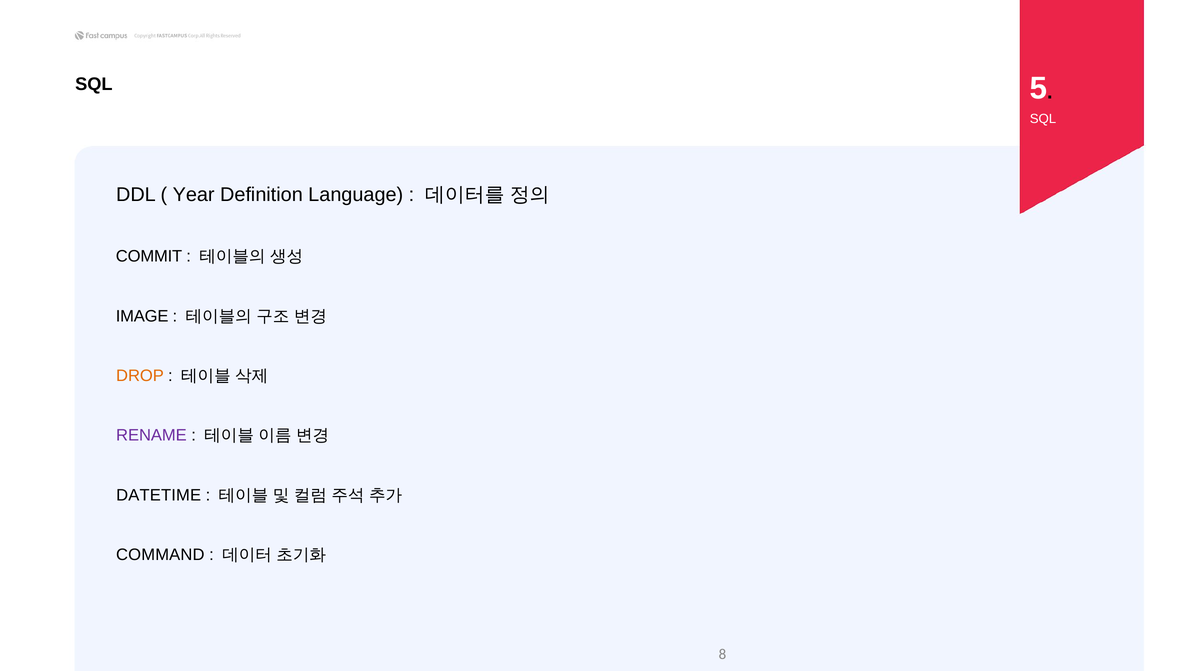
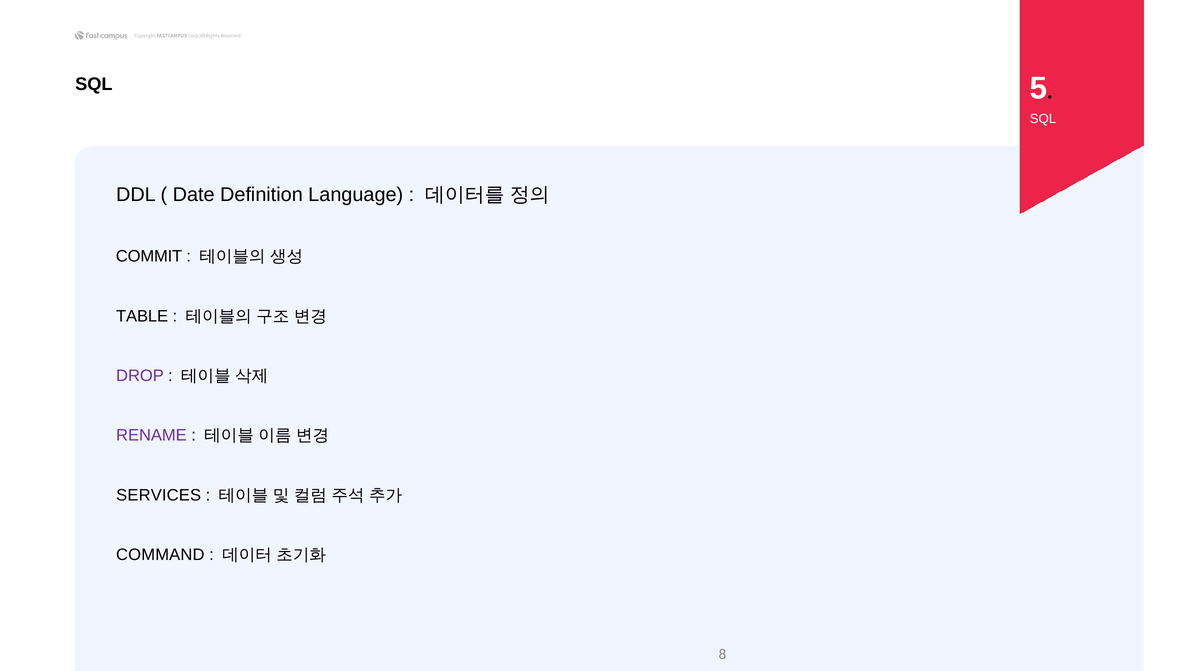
Year: Year -> Date
IMAGE: IMAGE -> TABLE
DROP colour: orange -> purple
DATETIME: DATETIME -> SERVICES
